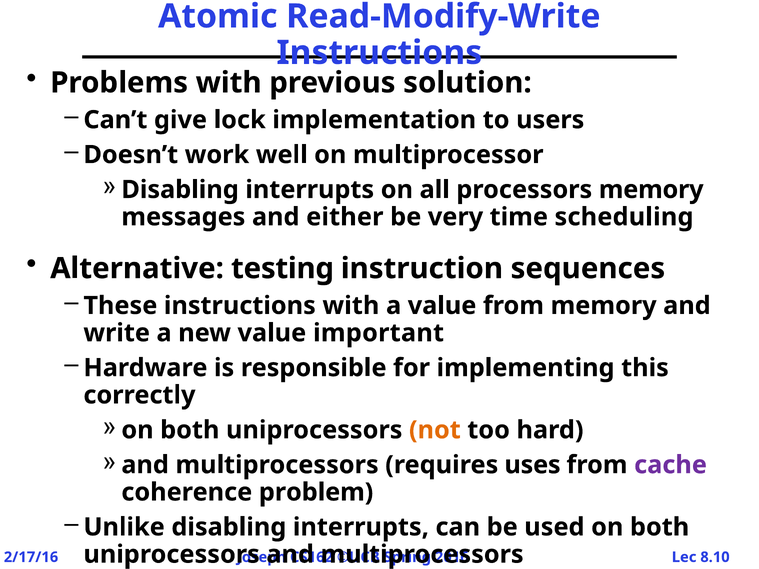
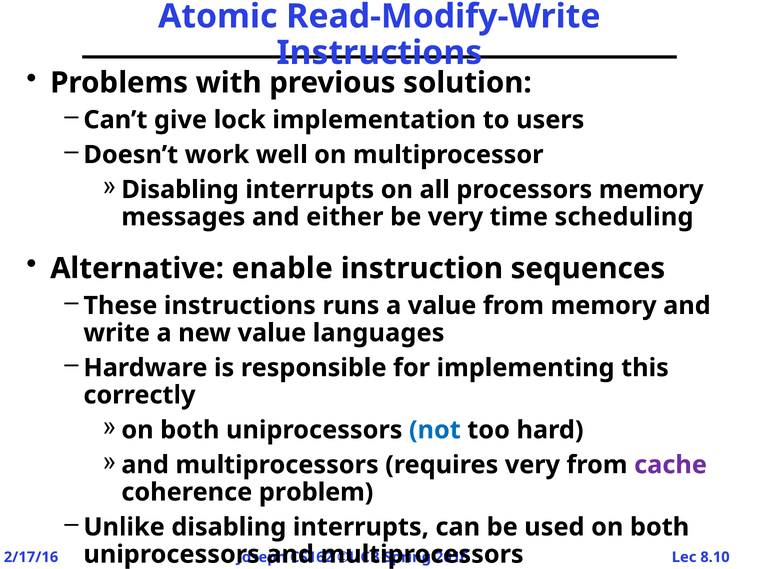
testing: testing -> enable
instructions with: with -> runs
important: important -> languages
not colour: orange -> blue
requires uses: uses -> very
